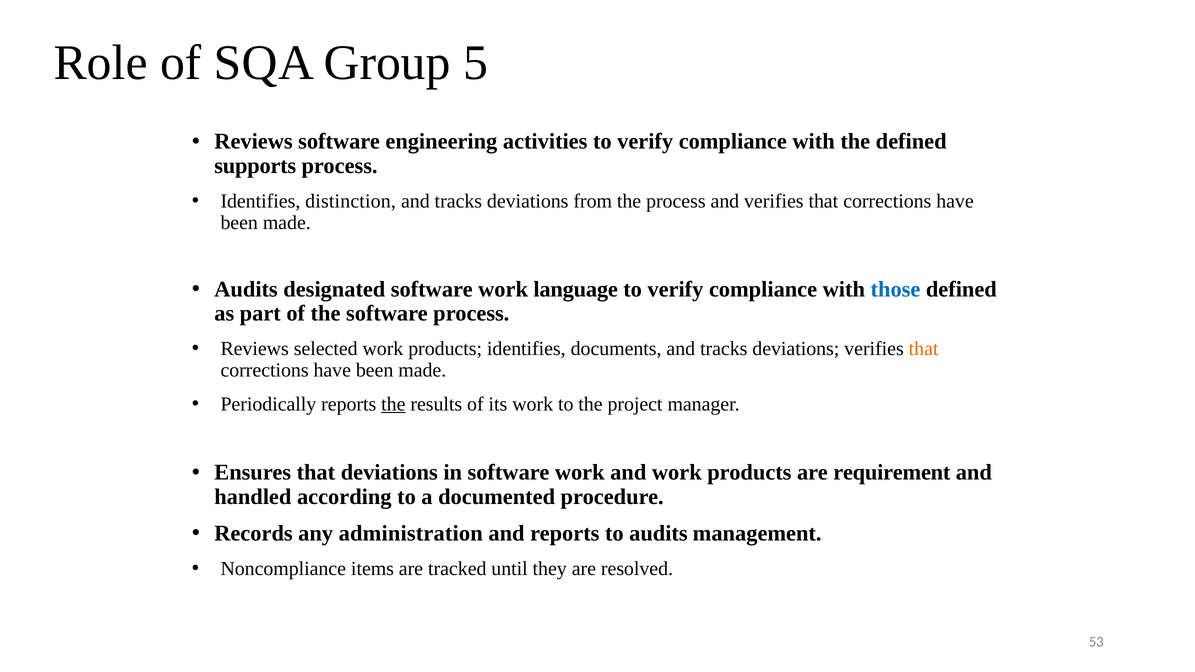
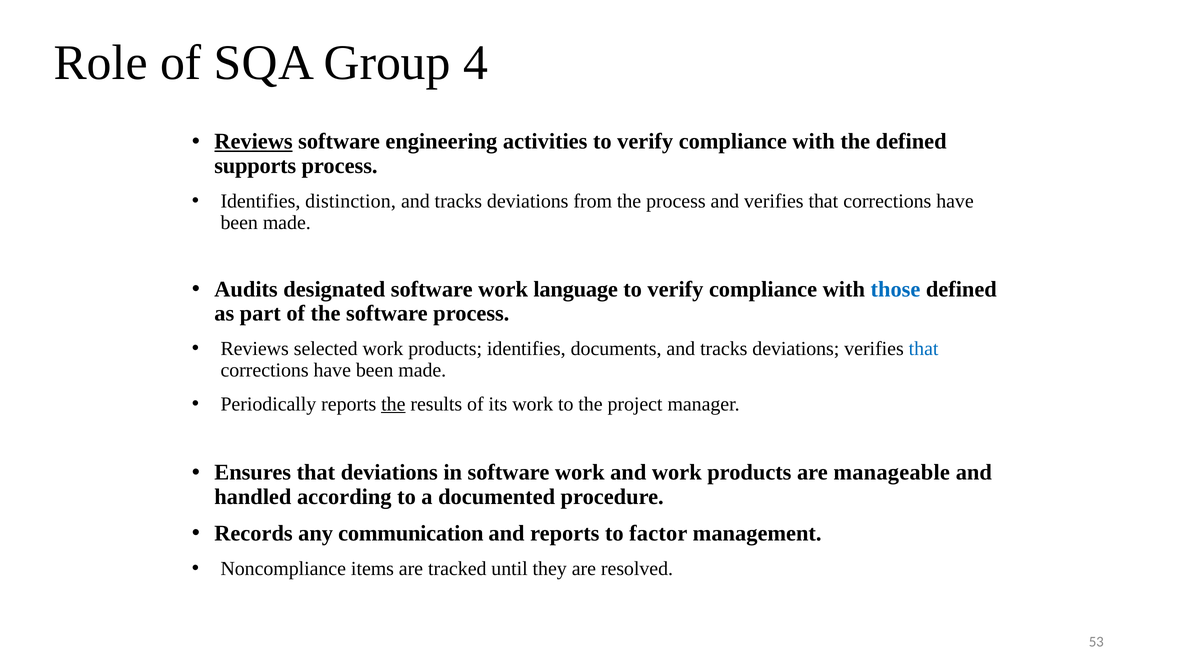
5: 5 -> 4
Reviews at (254, 142) underline: none -> present
that at (924, 349) colour: orange -> blue
requirement: requirement -> manageable
administration: administration -> communication
to audits: audits -> factor
